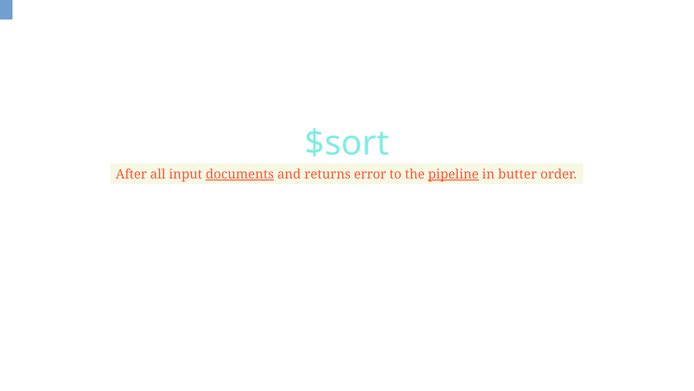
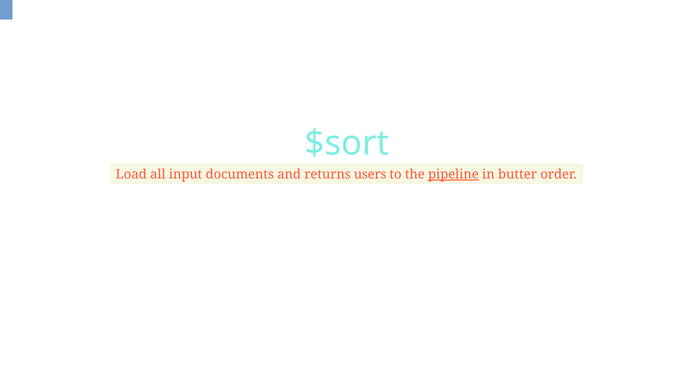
After: After -> Load
documents underline: present -> none
error: error -> users
